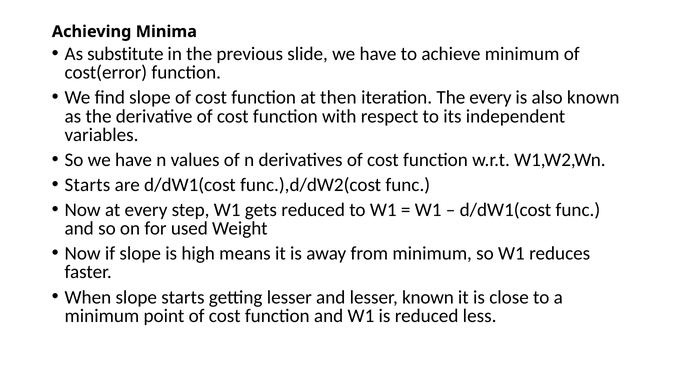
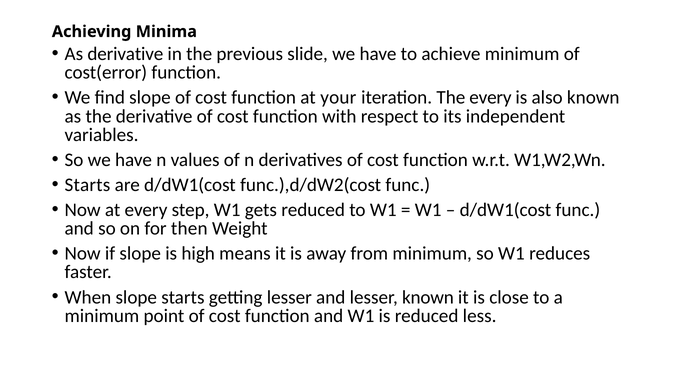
As substitute: substitute -> derivative
then: then -> your
used: used -> then
